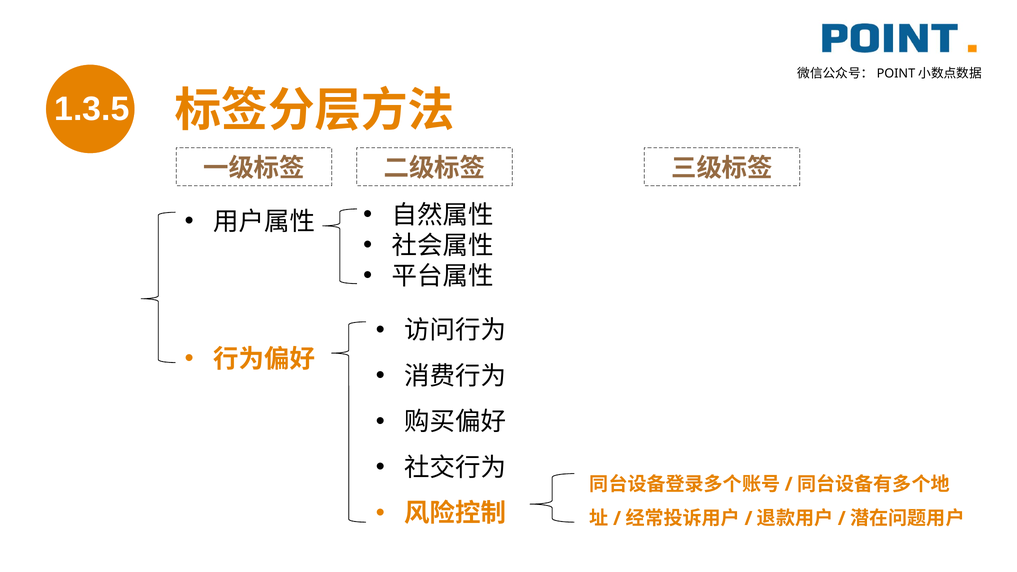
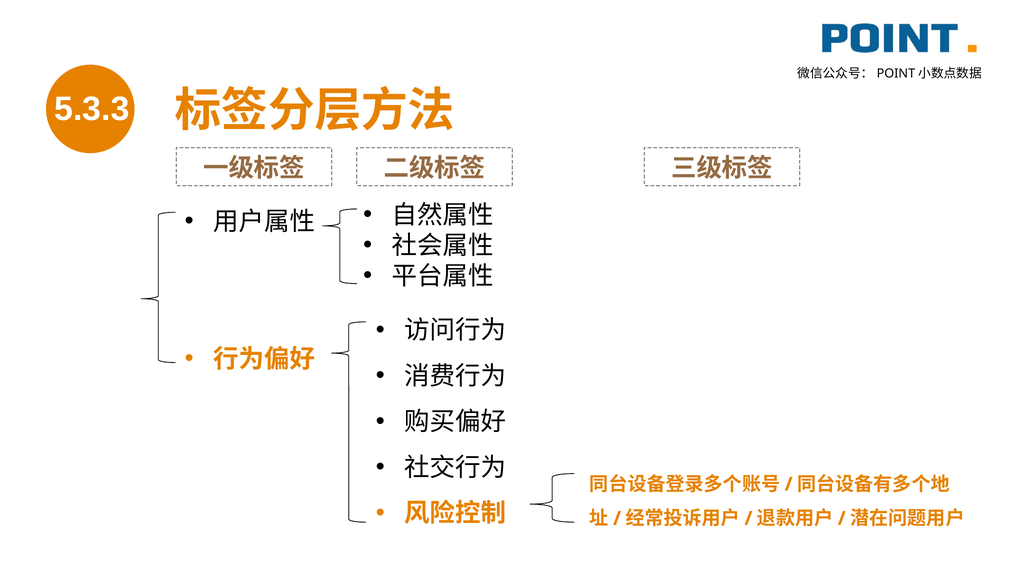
1.3.5: 1.3.5 -> 5.3.3
